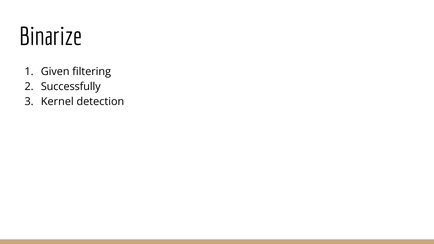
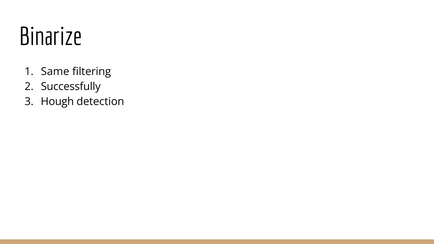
Given: Given -> Same
Kernel: Kernel -> Hough
